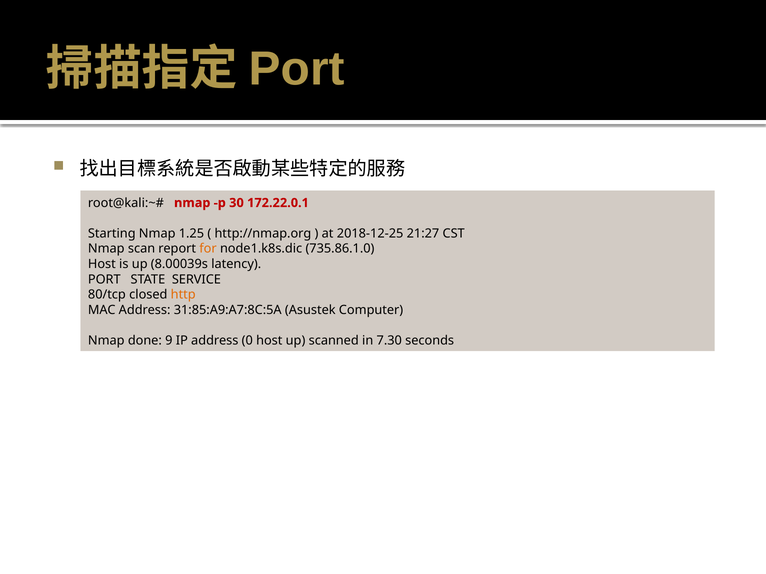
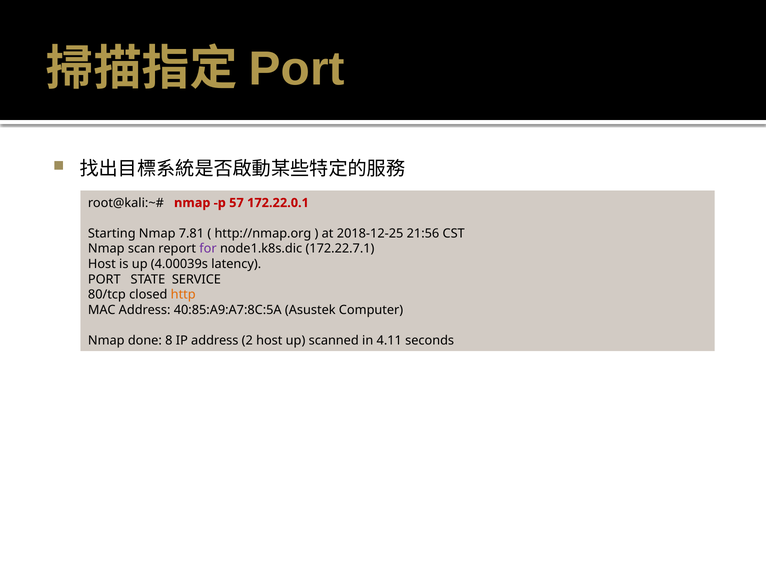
30: 30 -> 57
1.25: 1.25 -> 7.81
21:27: 21:27 -> 21:56
for colour: orange -> purple
735.86.1.0: 735.86.1.0 -> 172.22.7.1
8.00039s: 8.00039s -> 4.00039s
31:85:A9:A7:8C:5A: 31:85:A9:A7:8C:5A -> 40:85:A9:A7:8C:5A
9: 9 -> 8
0: 0 -> 2
7.30: 7.30 -> 4.11
